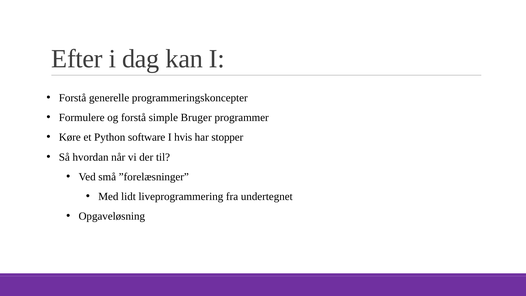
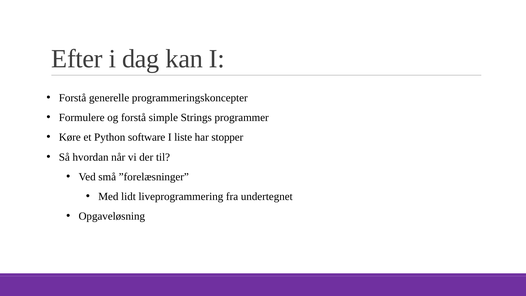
Bruger: Bruger -> Strings
hvis: hvis -> liste
